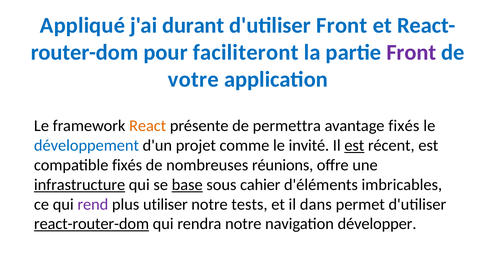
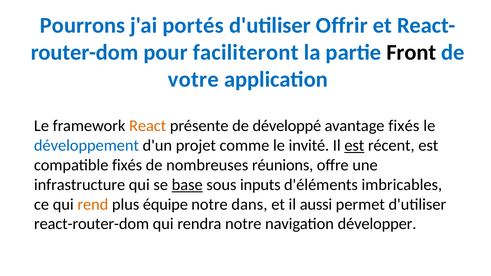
Appliqué: Appliqué -> Pourrons
durant: durant -> portés
d'utiliser Front: Front -> Offrir
Front at (411, 52) colour: purple -> black
permettra: permettra -> développé
infrastructure underline: present -> none
cahier: cahier -> inputs
rend colour: purple -> orange
utiliser: utiliser -> équipe
tests: tests -> dans
dans: dans -> aussi
react-router-dom underline: present -> none
